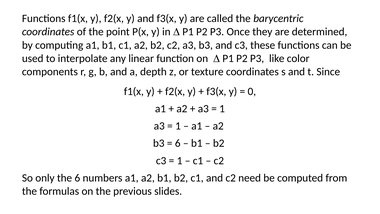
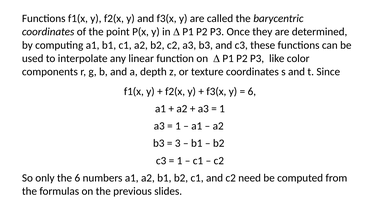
0 at (252, 91): 0 -> 6
6 at (178, 143): 6 -> 3
